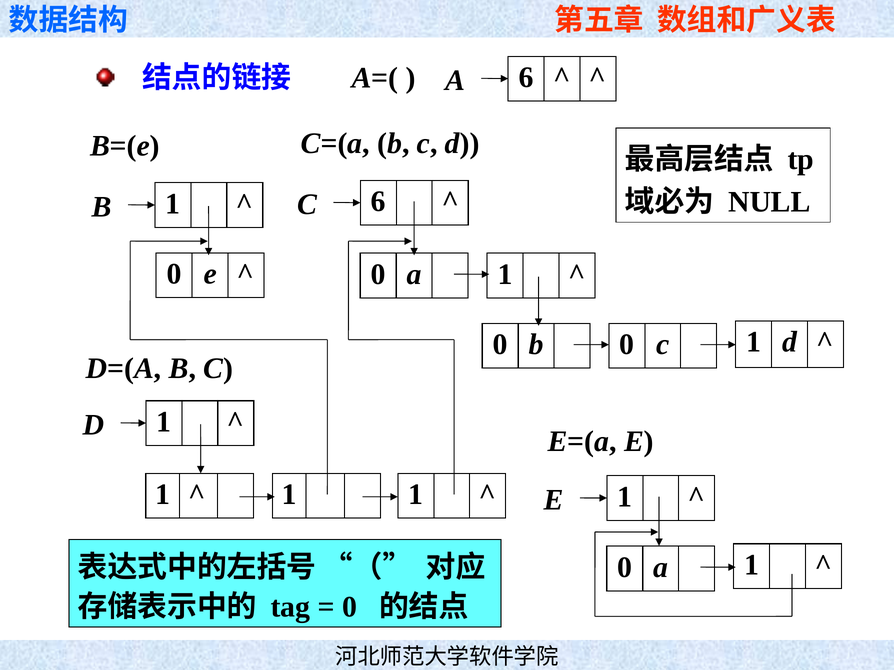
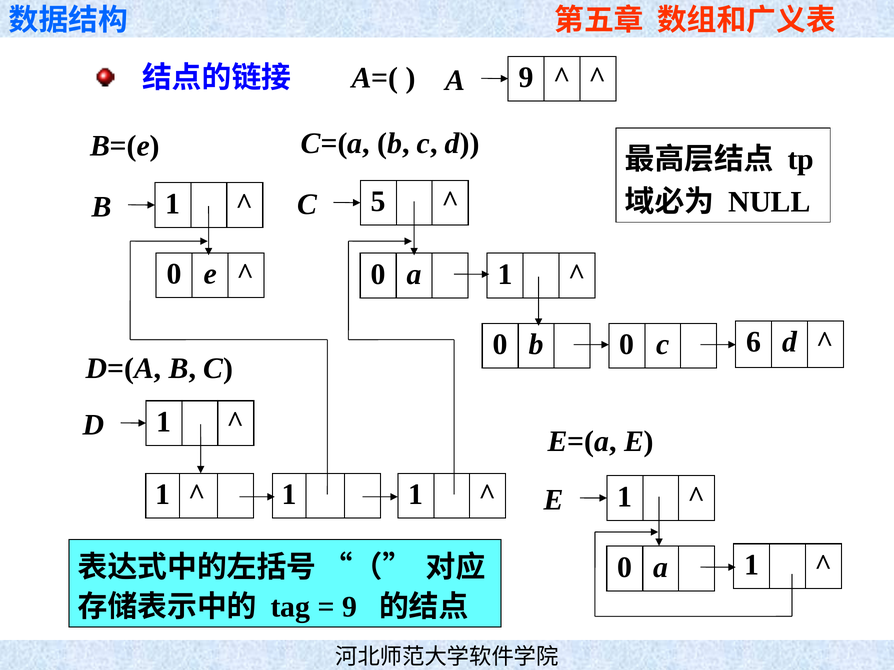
A 6: 6 -> 9
C 6: 6 -> 5
0 c 1: 1 -> 6
0 at (349, 607): 0 -> 9
